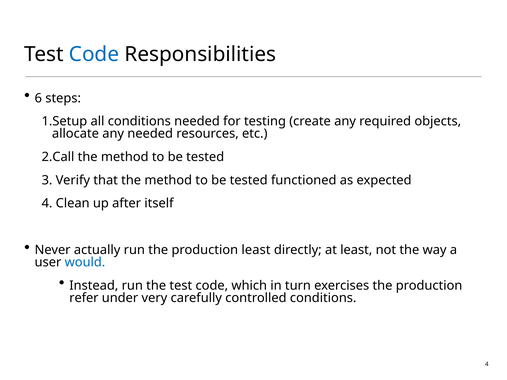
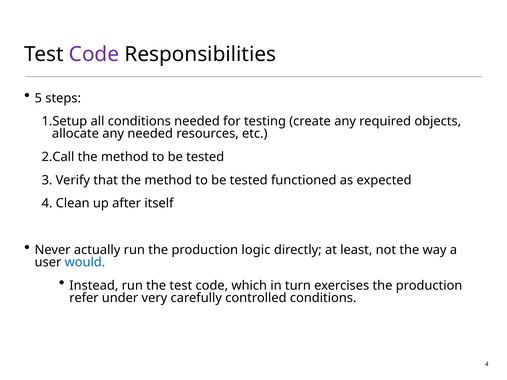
Code at (94, 54) colour: blue -> purple
6: 6 -> 5
production least: least -> logic
